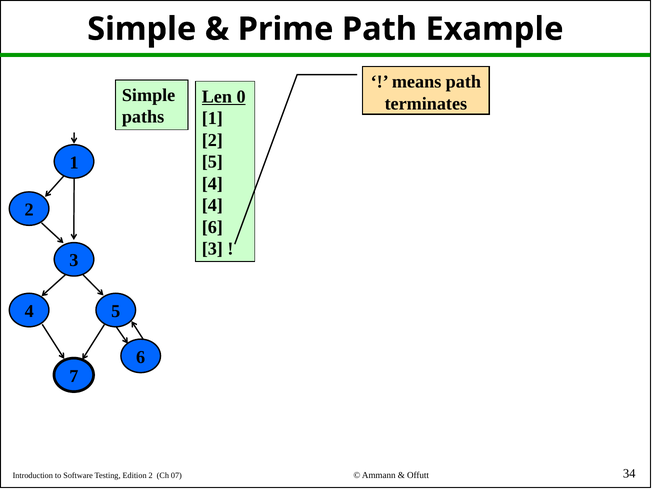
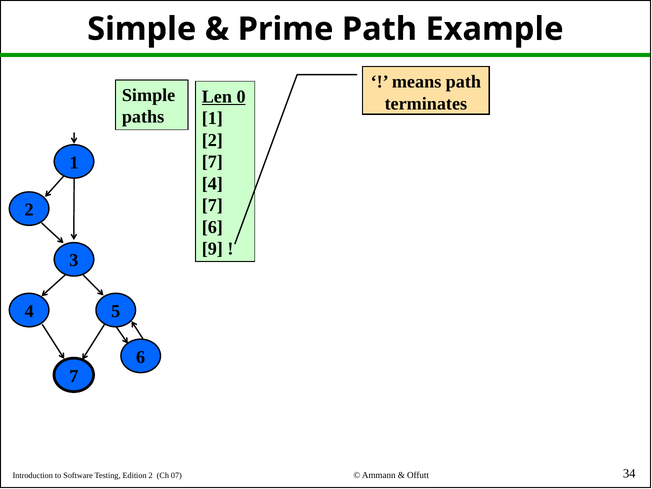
5 at (212, 162): 5 -> 7
4 at (212, 205): 4 -> 7
3 at (212, 249): 3 -> 9
